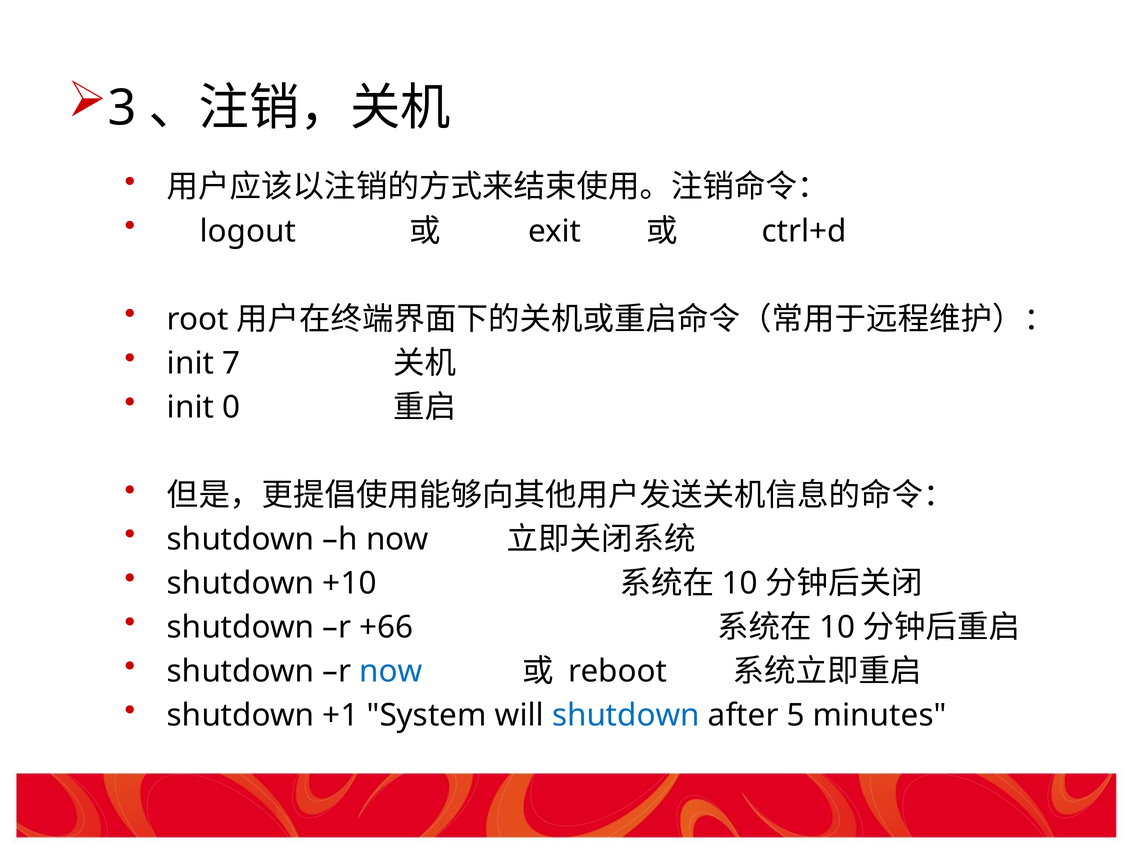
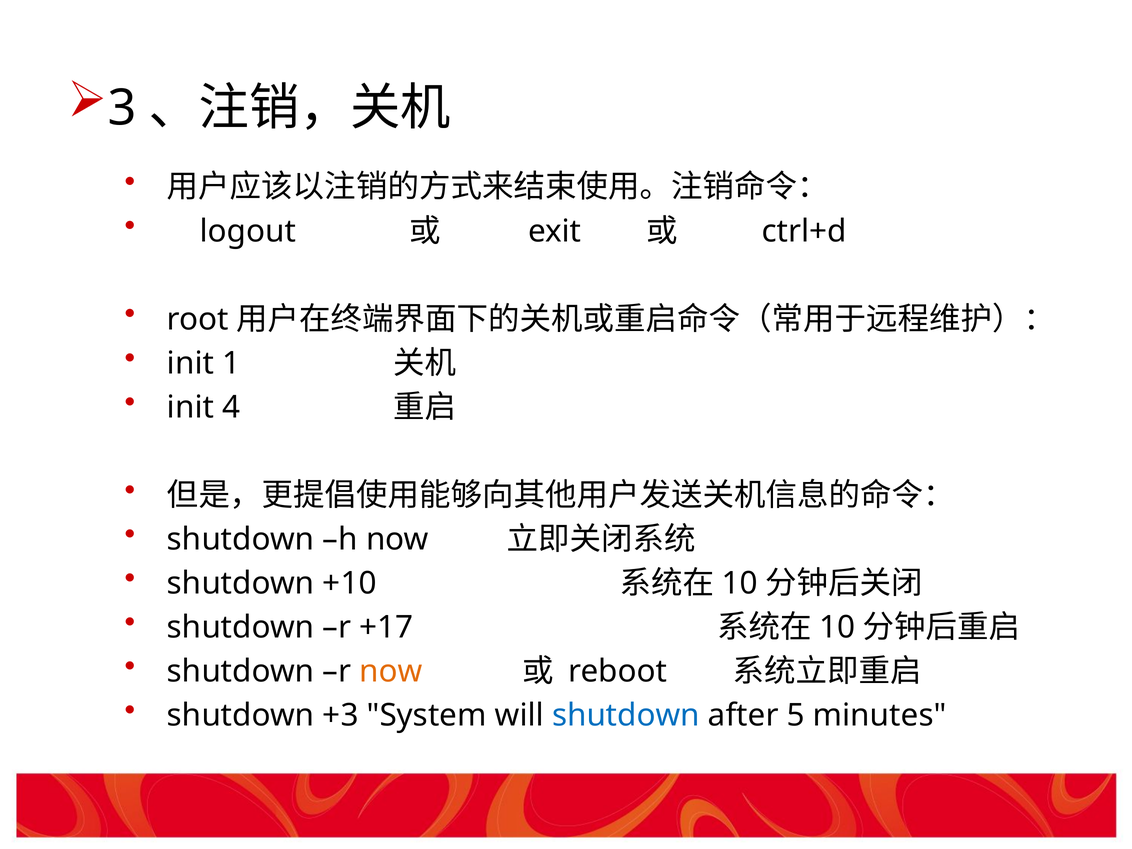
7: 7 -> 1
0: 0 -> 4
+66: +66 -> +17
now at (391, 671) colour: blue -> orange
+1: +1 -> +3
